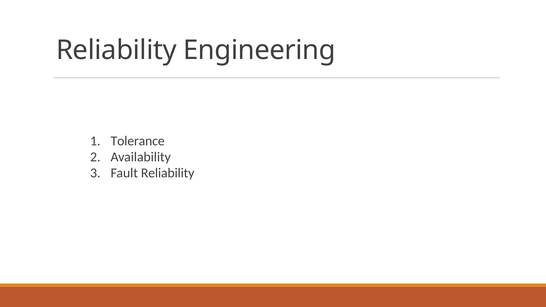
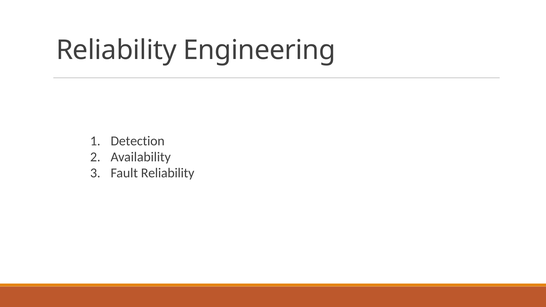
Tolerance: Tolerance -> Detection
